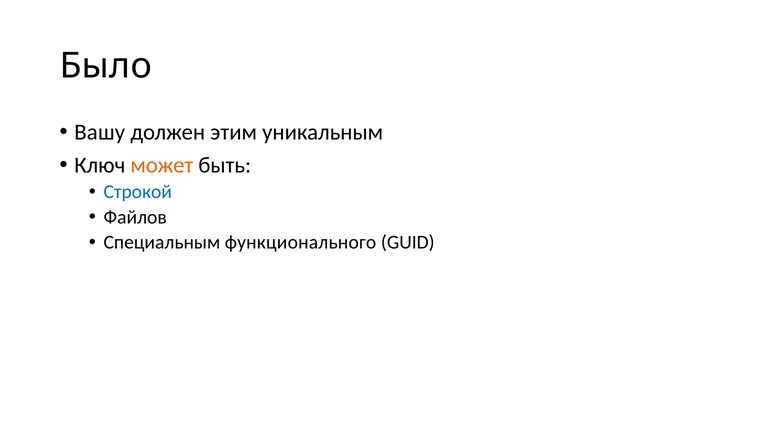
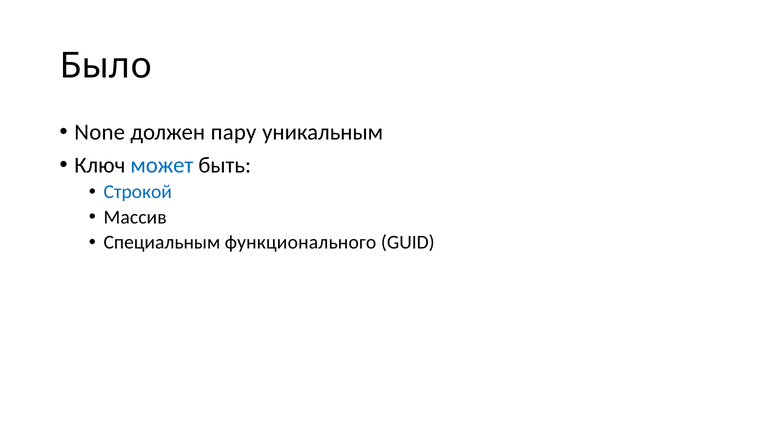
Вашу: Вашу -> None
этим: этим -> пару
может colour: orange -> blue
Файлов: Файлов -> Массив
